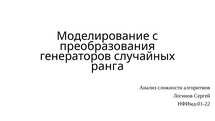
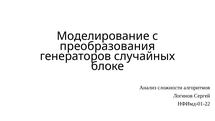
ранга: ранга -> блоке
